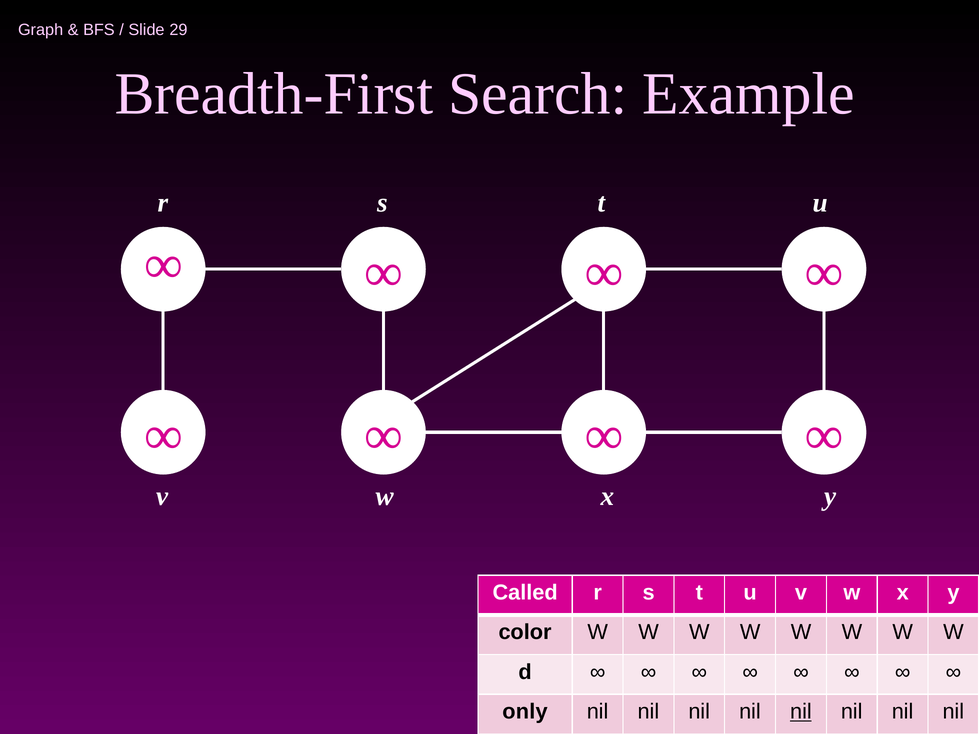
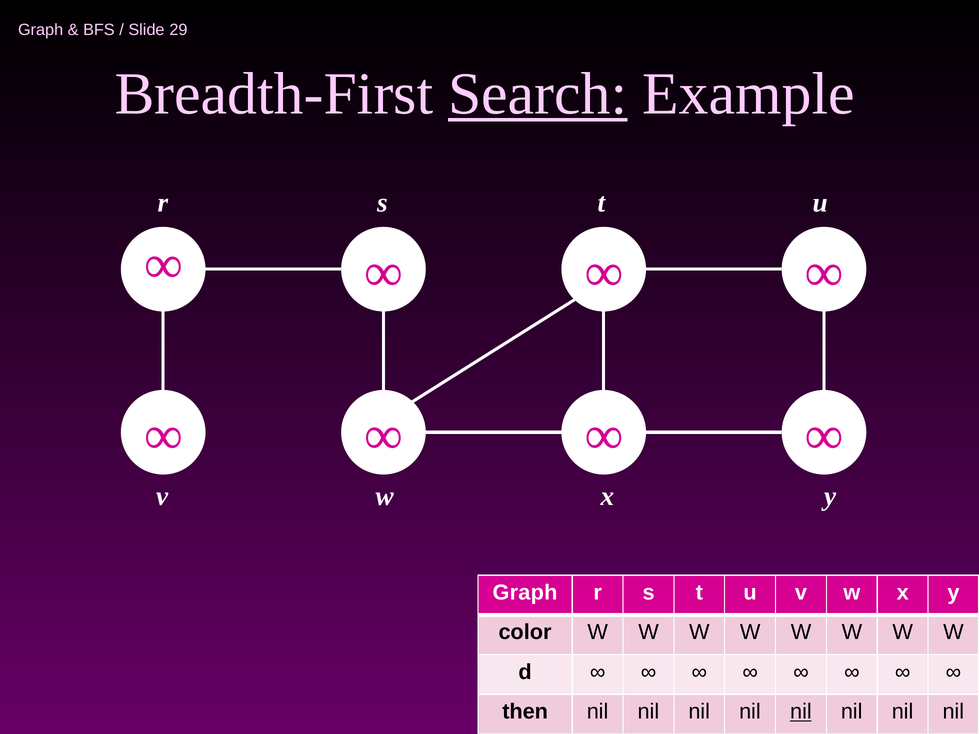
Search underline: none -> present
Called at (525, 593): Called -> Graph
only: only -> then
